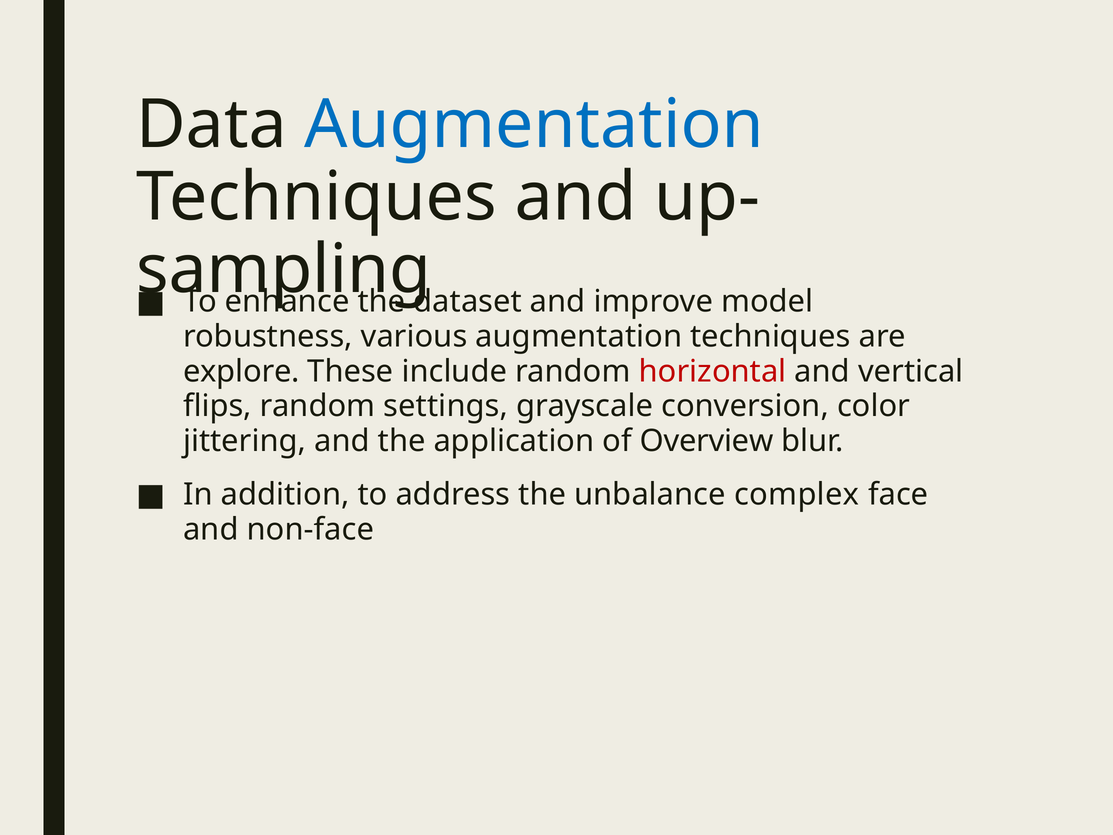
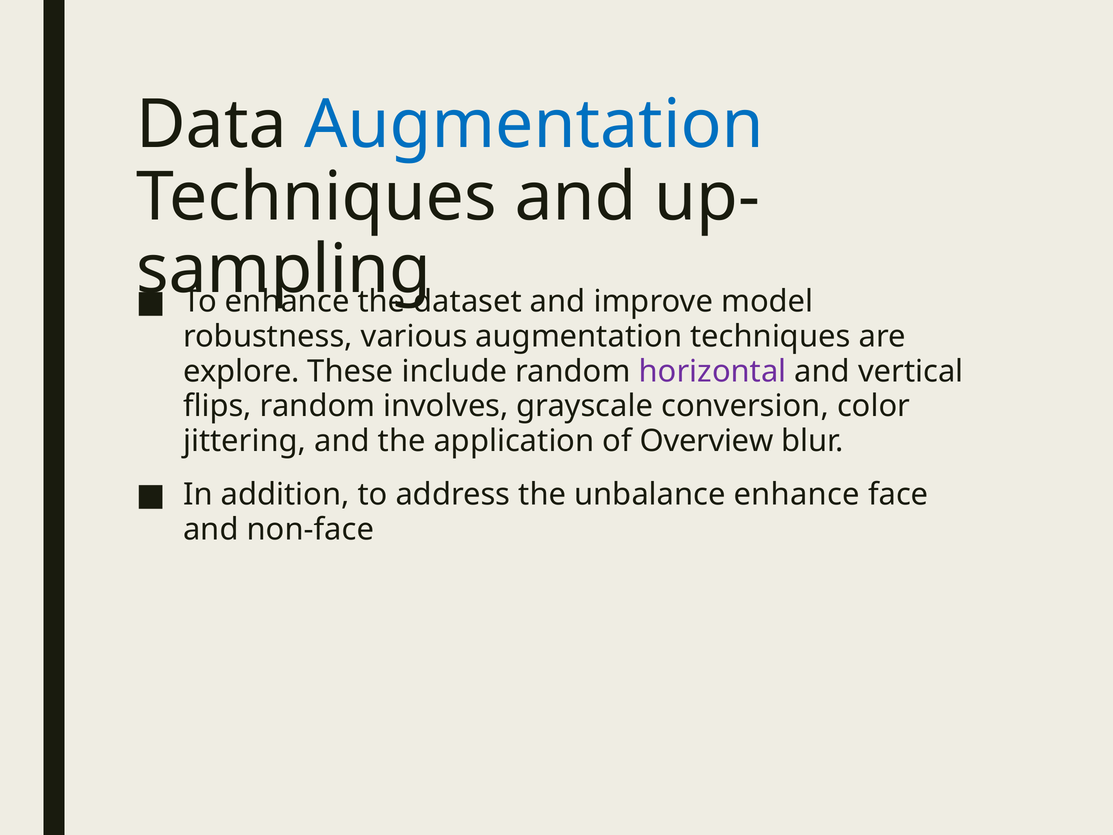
horizontal colour: red -> purple
settings: settings -> involves
unbalance complex: complex -> enhance
